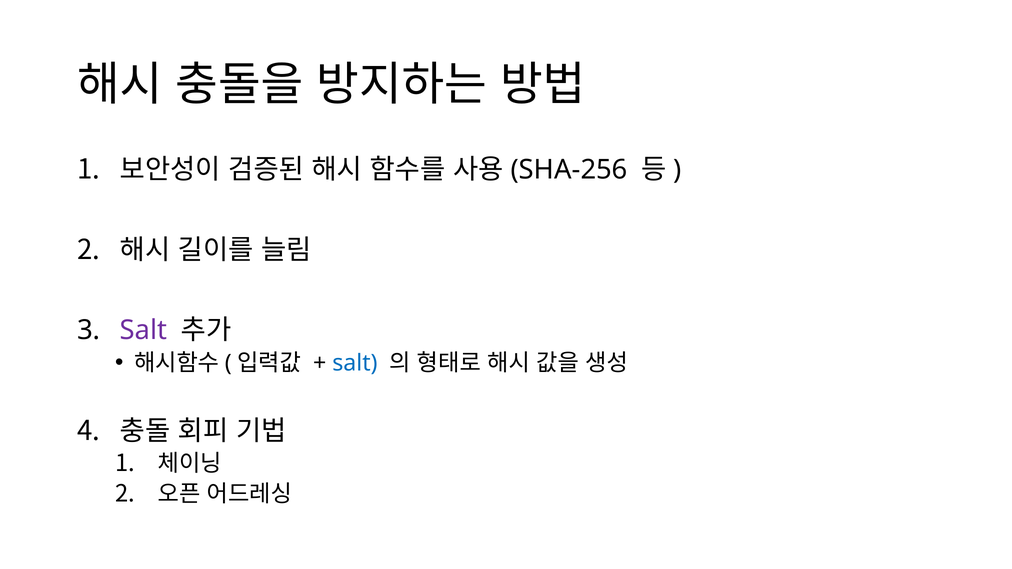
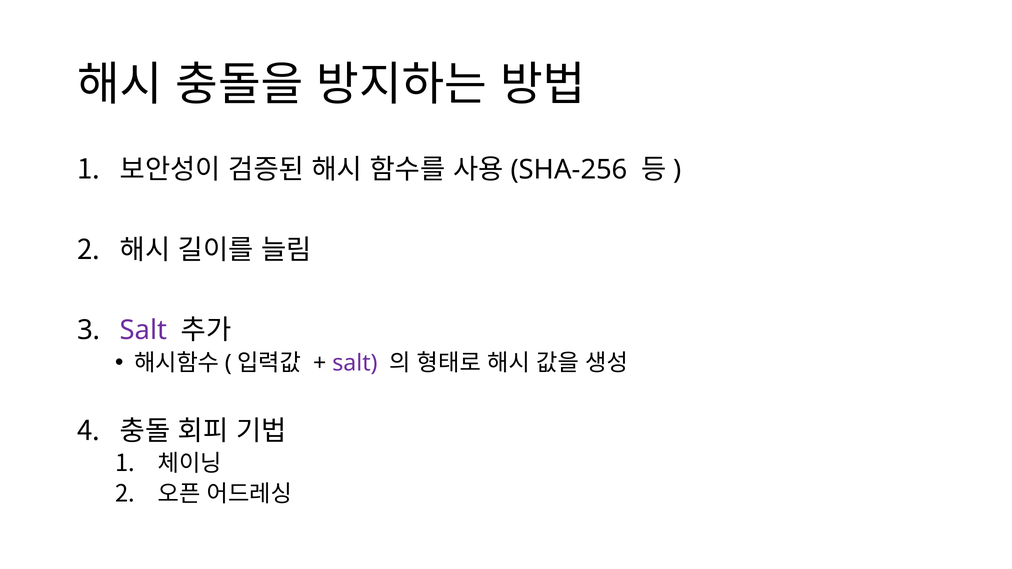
salt at (355, 363) colour: blue -> purple
